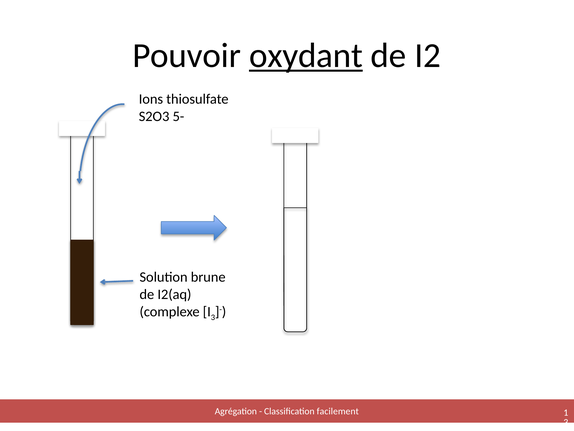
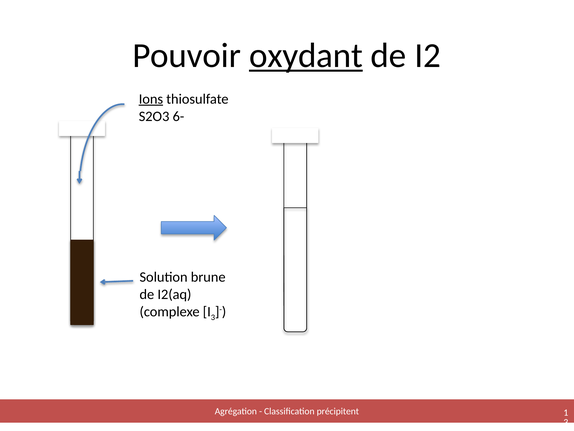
Ions underline: none -> present
5-: 5- -> 6-
facilement: facilement -> précipitent
